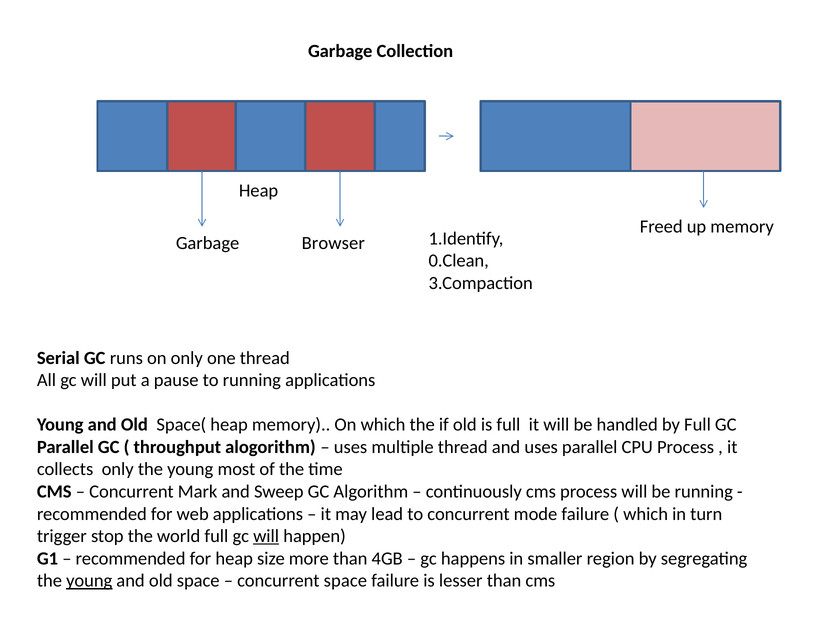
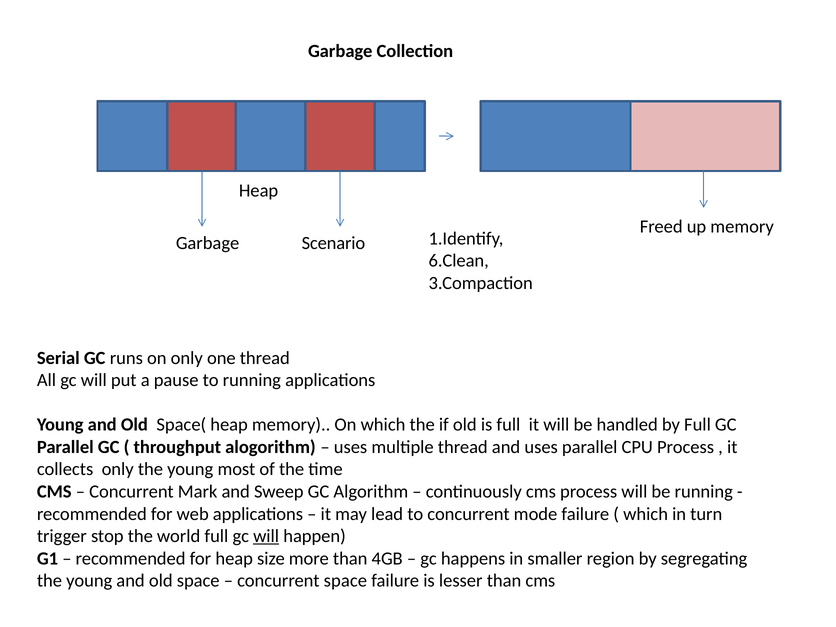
Browser: Browser -> Scenario
0.Clean: 0.Clean -> 6.Clean
young at (89, 581) underline: present -> none
